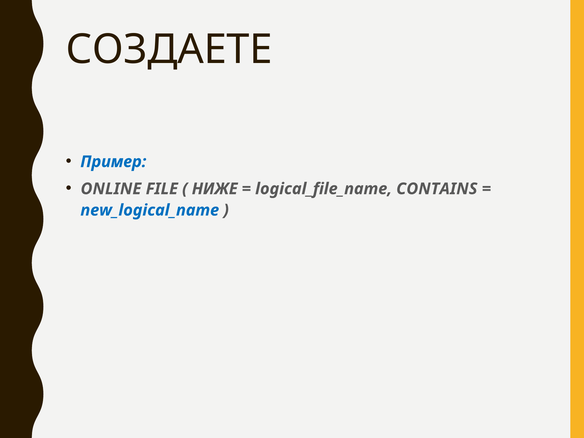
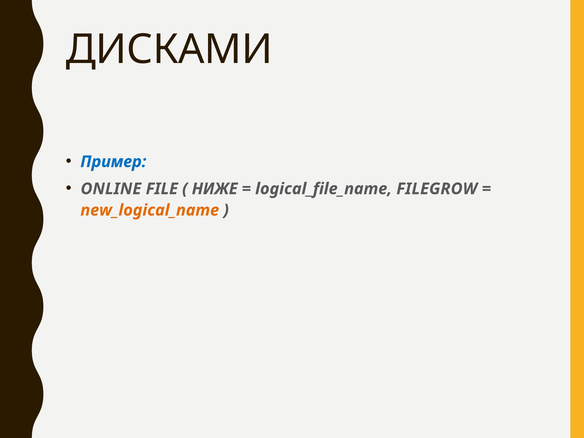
СОЗДАЕТЕ: СОЗДАЕТЕ -> ДИСКАМИ
CONTAINS: CONTAINS -> FILEGROW
new_logical_name colour: blue -> orange
